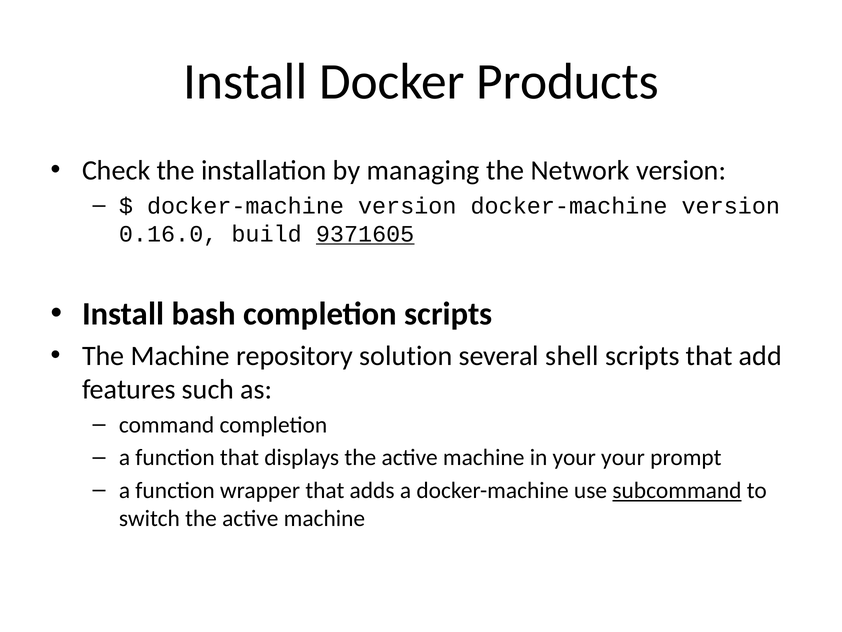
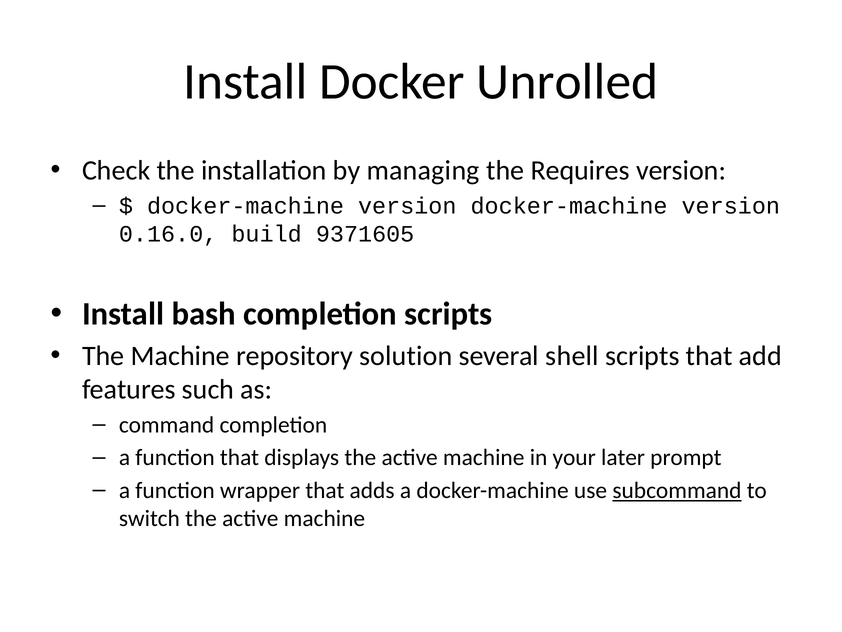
Products: Products -> Unrolled
Network: Network -> Requires
9371605 underline: present -> none
your your: your -> later
